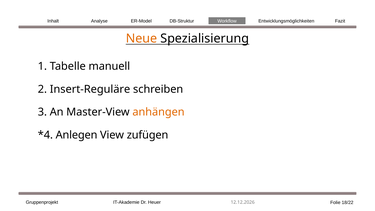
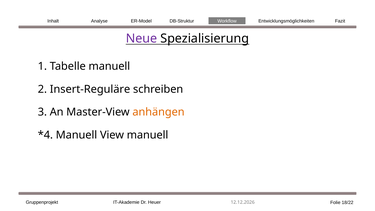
Neue colour: orange -> purple
Anlegen at (77, 135): Anlegen -> Manuell
View zufügen: zufügen -> manuell
